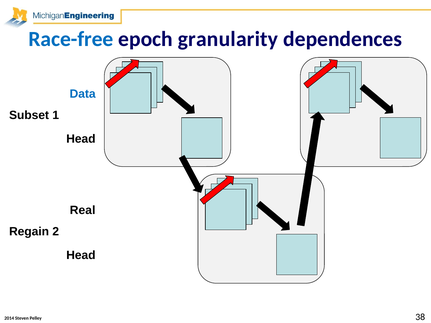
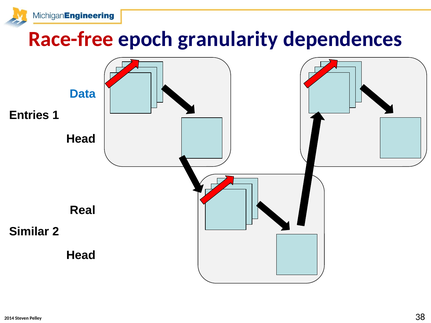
Race-free colour: blue -> red
Subset: Subset -> Entries
Regain: Regain -> Similar
